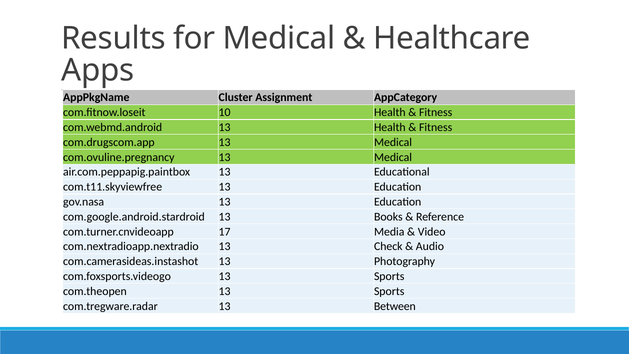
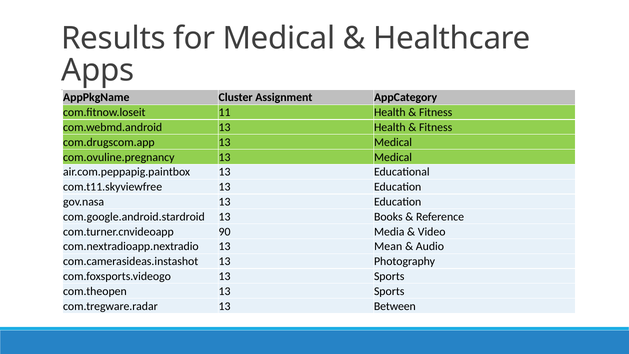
10: 10 -> 11
17: 17 -> 90
Check: Check -> Mean
